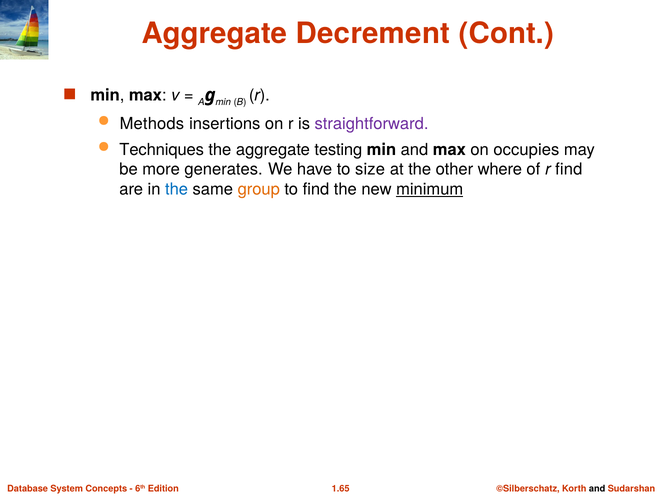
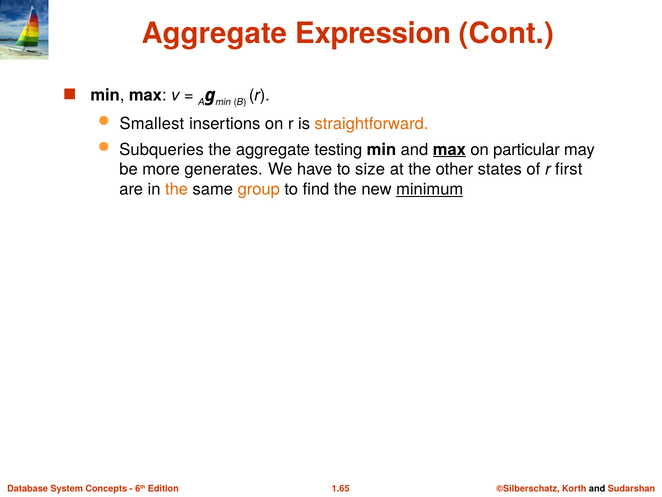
Decrement: Decrement -> Expression
Methods: Methods -> Smallest
straightforward colour: purple -> orange
Techniques: Techniques -> Subqueries
max at (449, 149) underline: none -> present
occupies: occupies -> particular
where: where -> states
r find: find -> first
the at (177, 189) colour: blue -> orange
